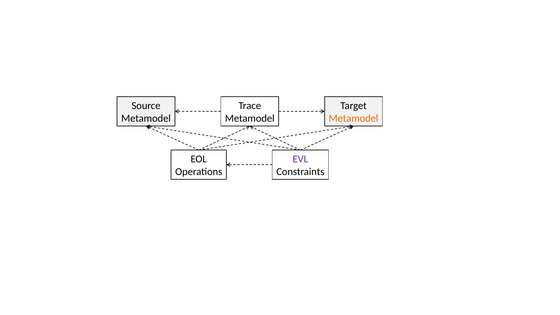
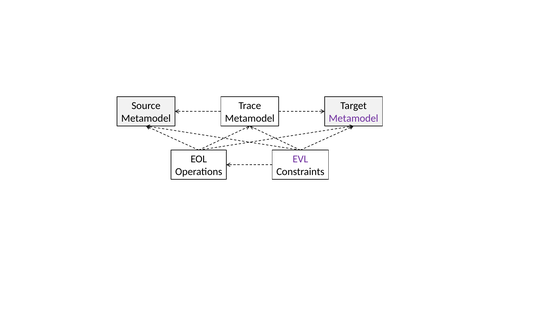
Metamodel at (354, 118) colour: orange -> purple
